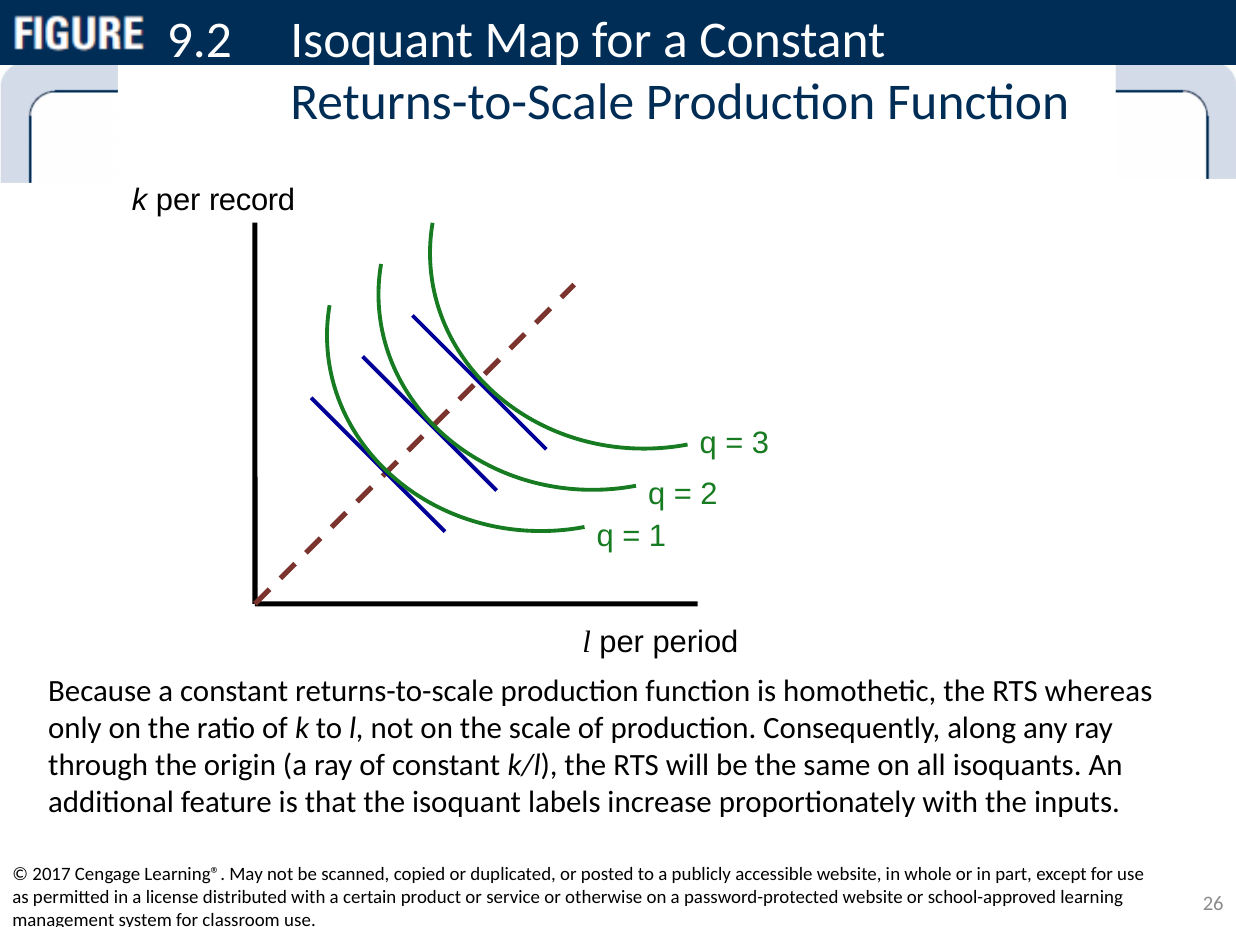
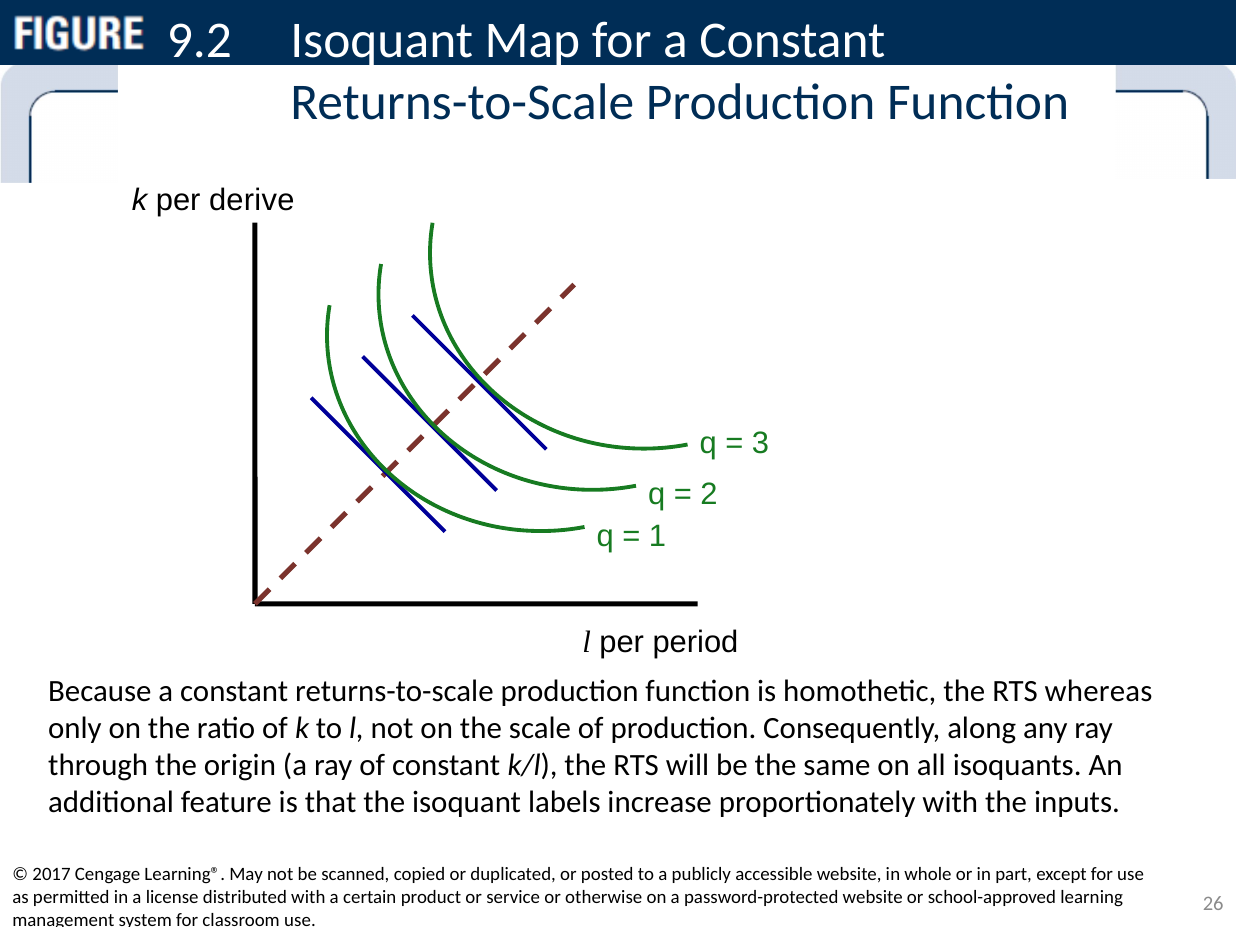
record: record -> derive
